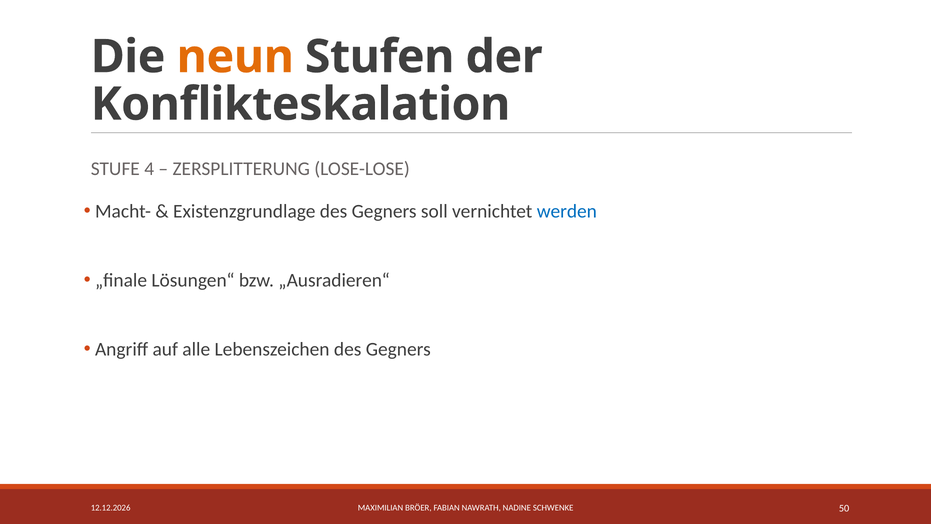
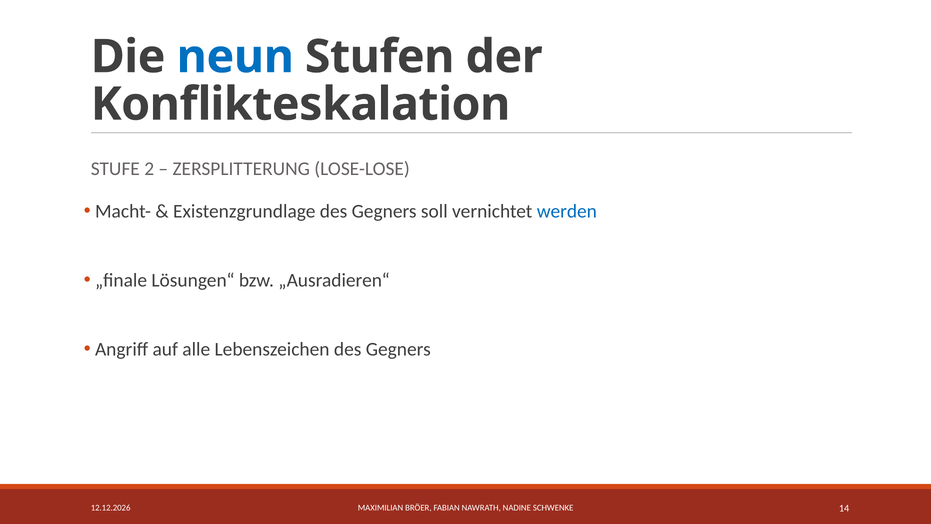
neun colour: orange -> blue
4: 4 -> 2
50: 50 -> 14
